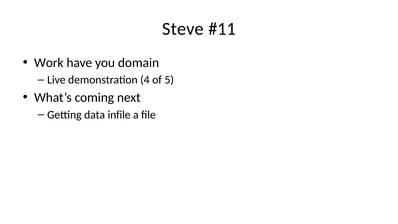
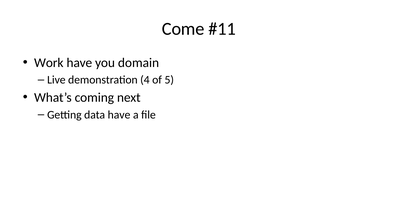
Steve: Steve -> Come
data infile: infile -> have
